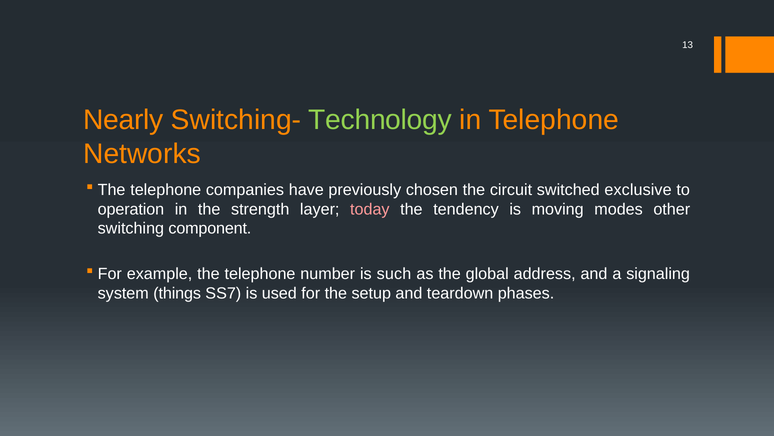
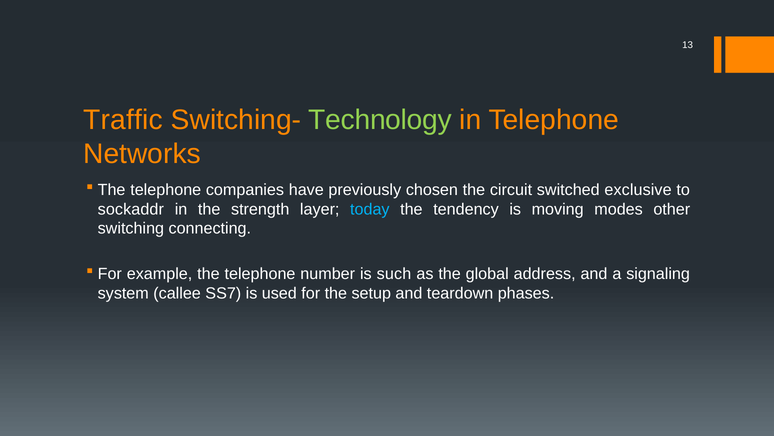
Nearly: Nearly -> Traffic
operation: operation -> sockaddr
today colour: pink -> light blue
component: component -> connecting
things: things -> callee
